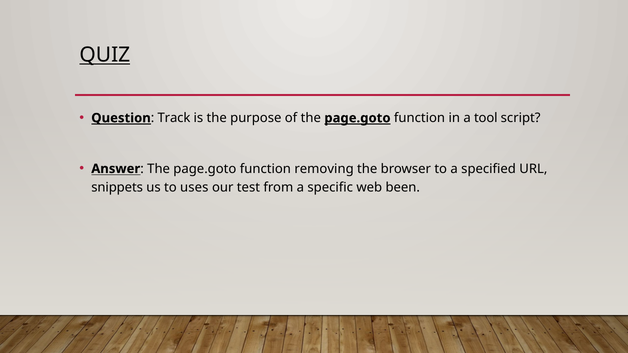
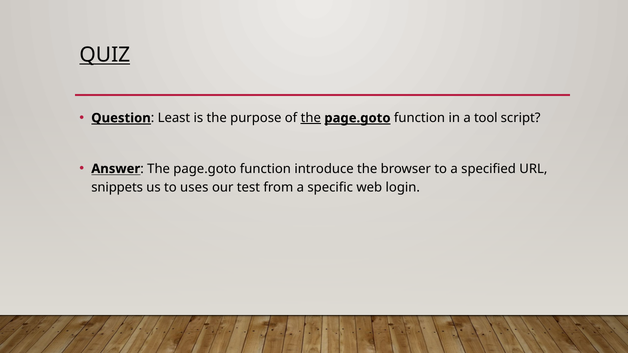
Track: Track -> Least
the at (311, 118) underline: none -> present
removing: removing -> introduce
been: been -> login
